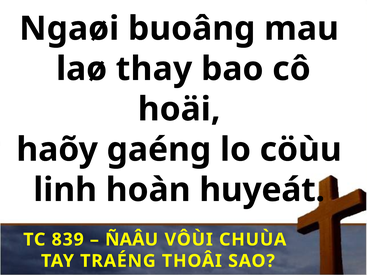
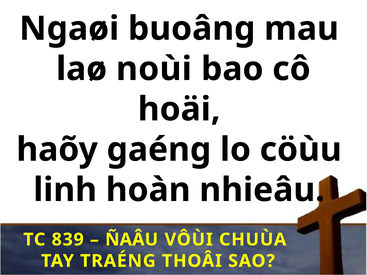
thay: thay -> noùi
huyeát: huyeát -> nhieâu
